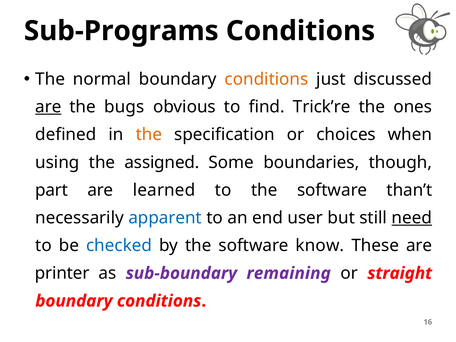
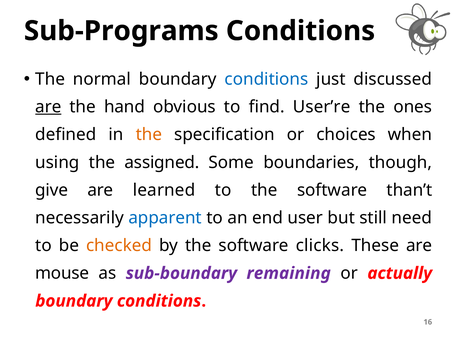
conditions at (267, 79) colour: orange -> blue
bugs: bugs -> hand
Trick’re: Trick’re -> User’re
part: part -> give
need underline: present -> none
checked colour: blue -> orange
know: know -> clicks
printer: printer -> mouse
straight: straight -> actually
